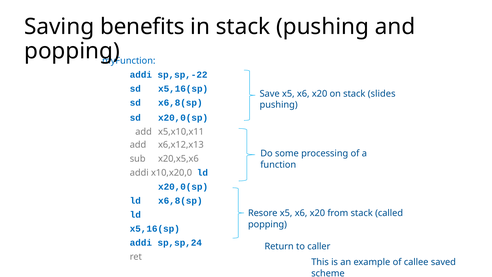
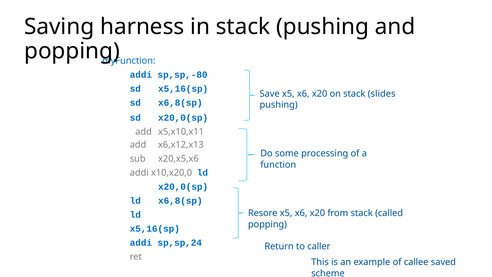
benefits: benefits -> harness
sp,sp,-22: sp,sp,-22 -> sp,sp,-80
